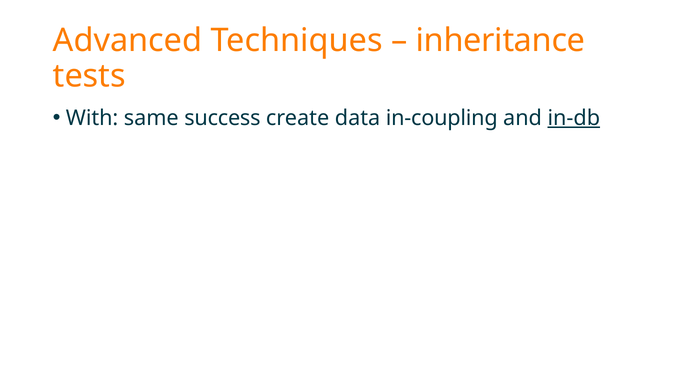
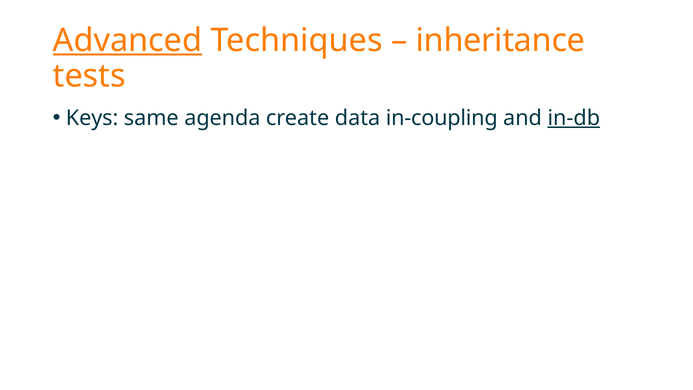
Advanced underline: none -> present
With: With -> Keys
success: success -> agenda
